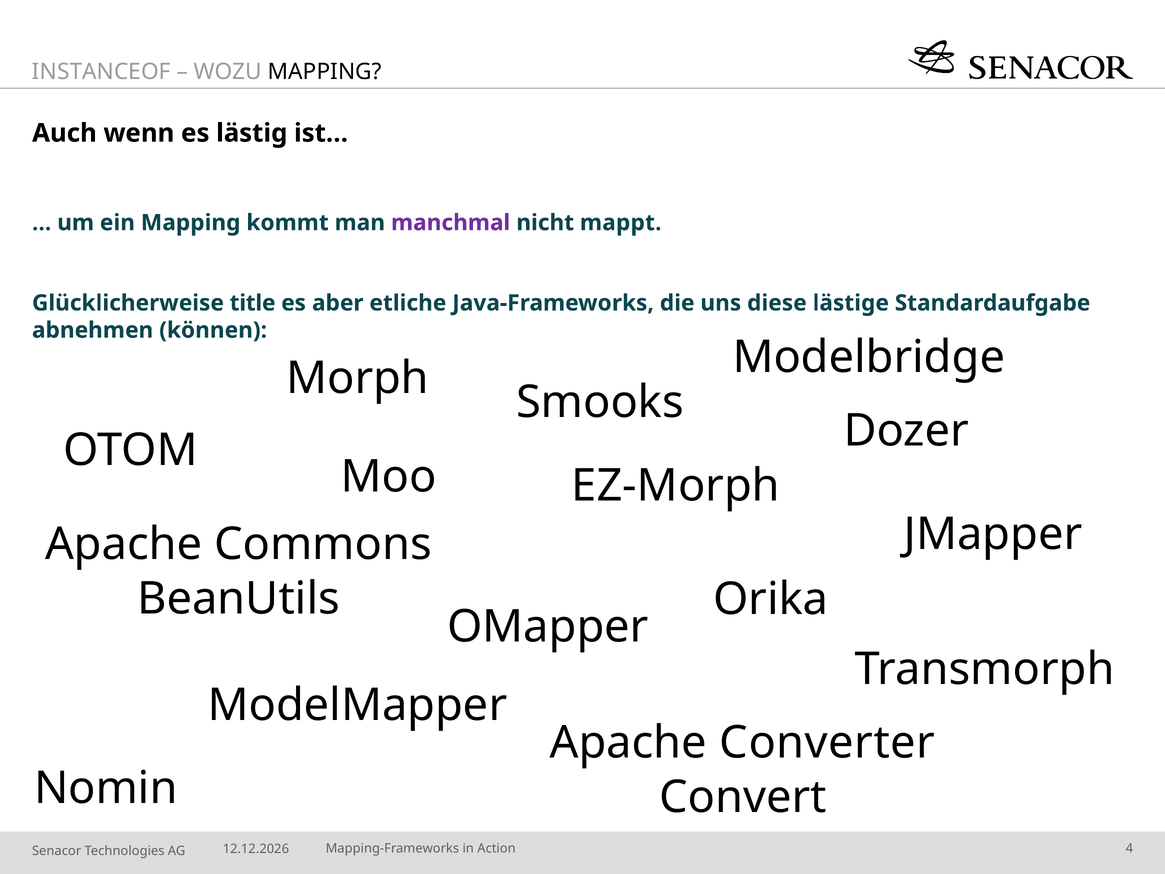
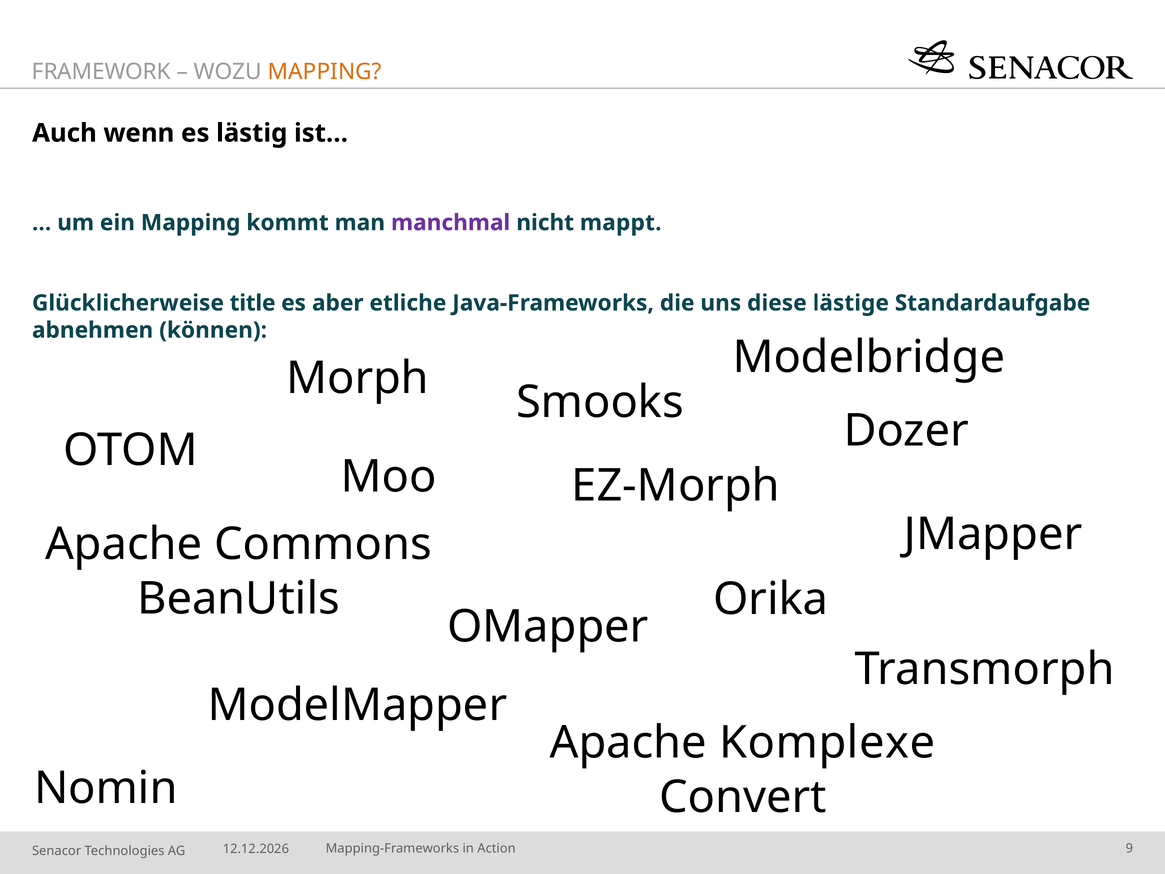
INSTANCEOF: INSTANCEOF -> FRAMEWORK
MAPPING at (325, 72) colour: black -> orange
Converter: Converter -> Komplexe
4: 4 -> 9
